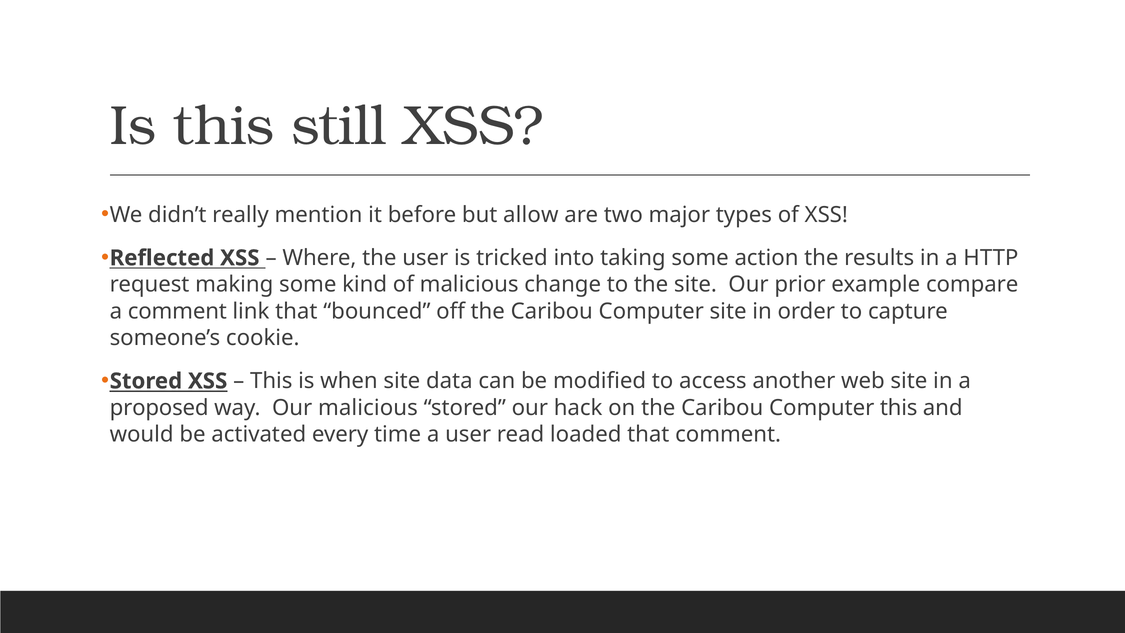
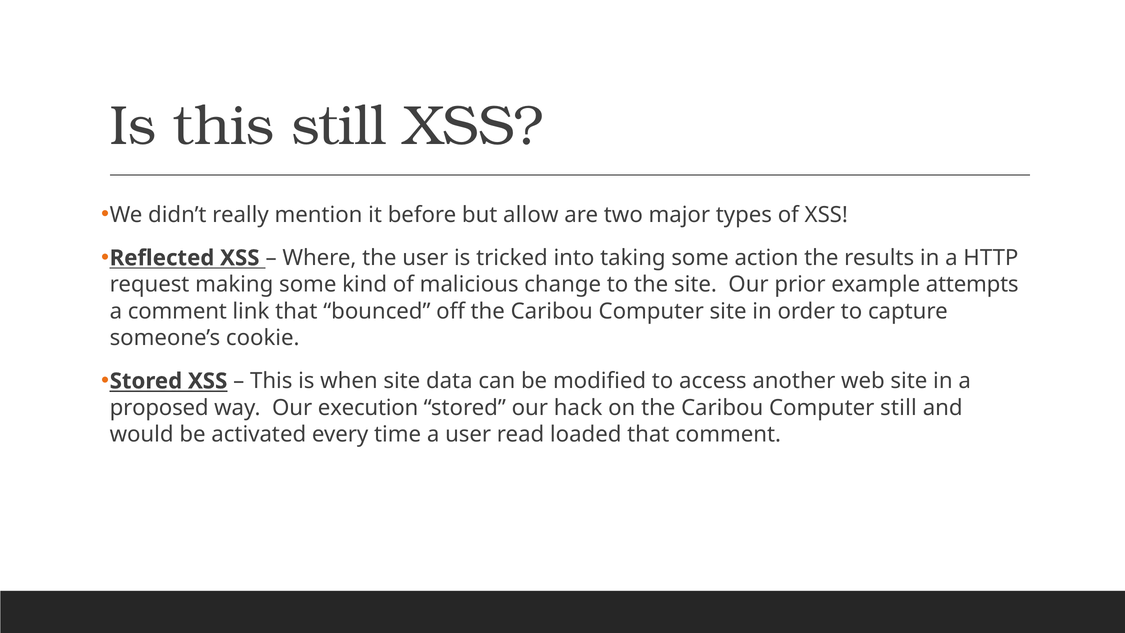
compare: compare -> attempts
Our malicious: malicious -> execution
Computer this: this -> still
